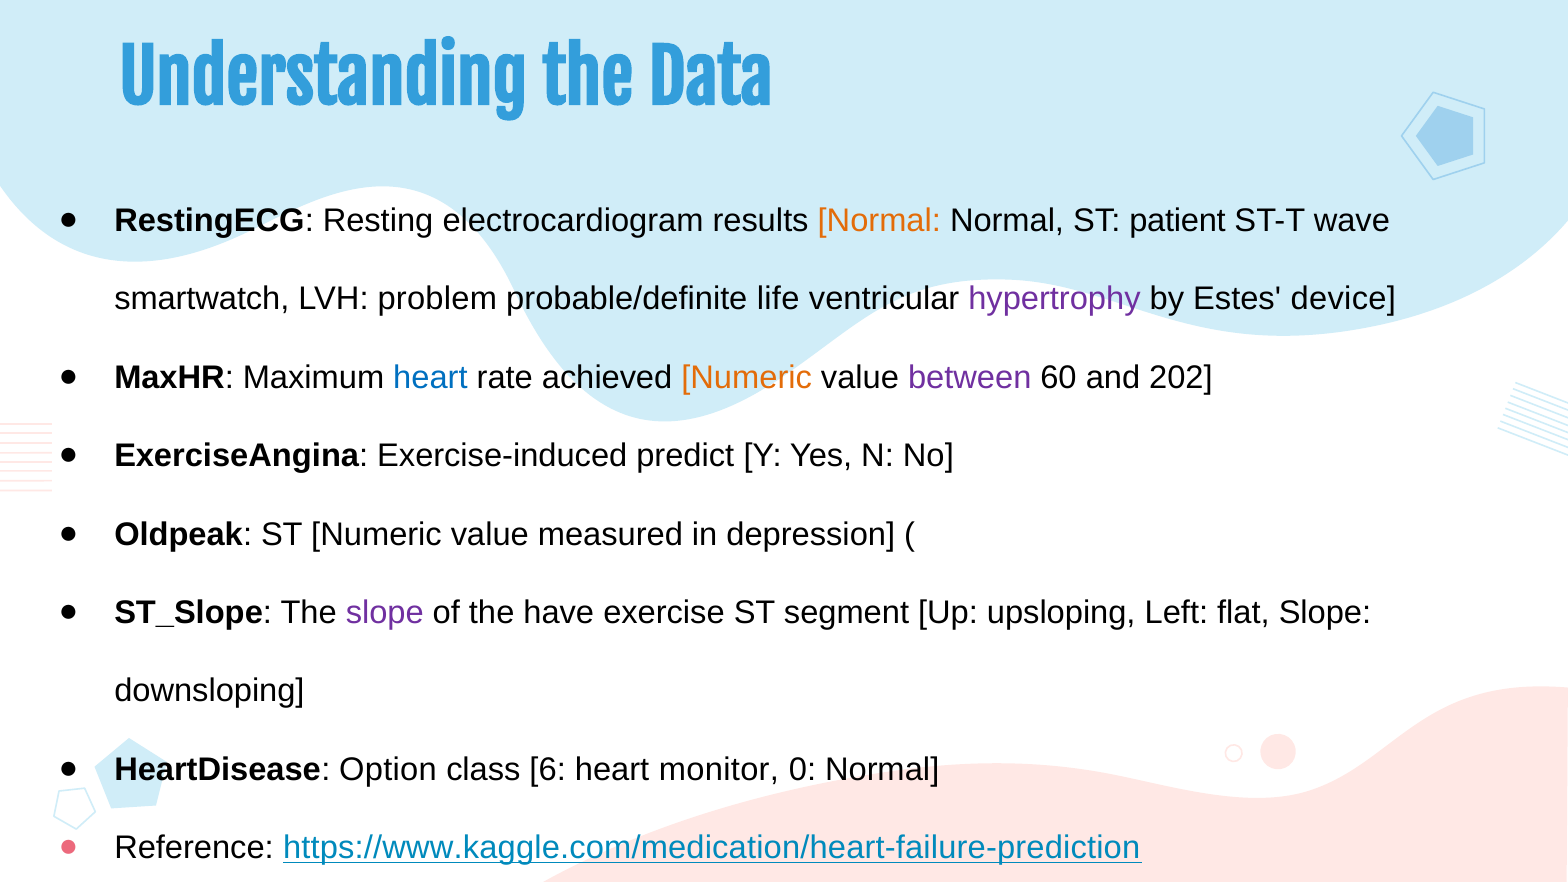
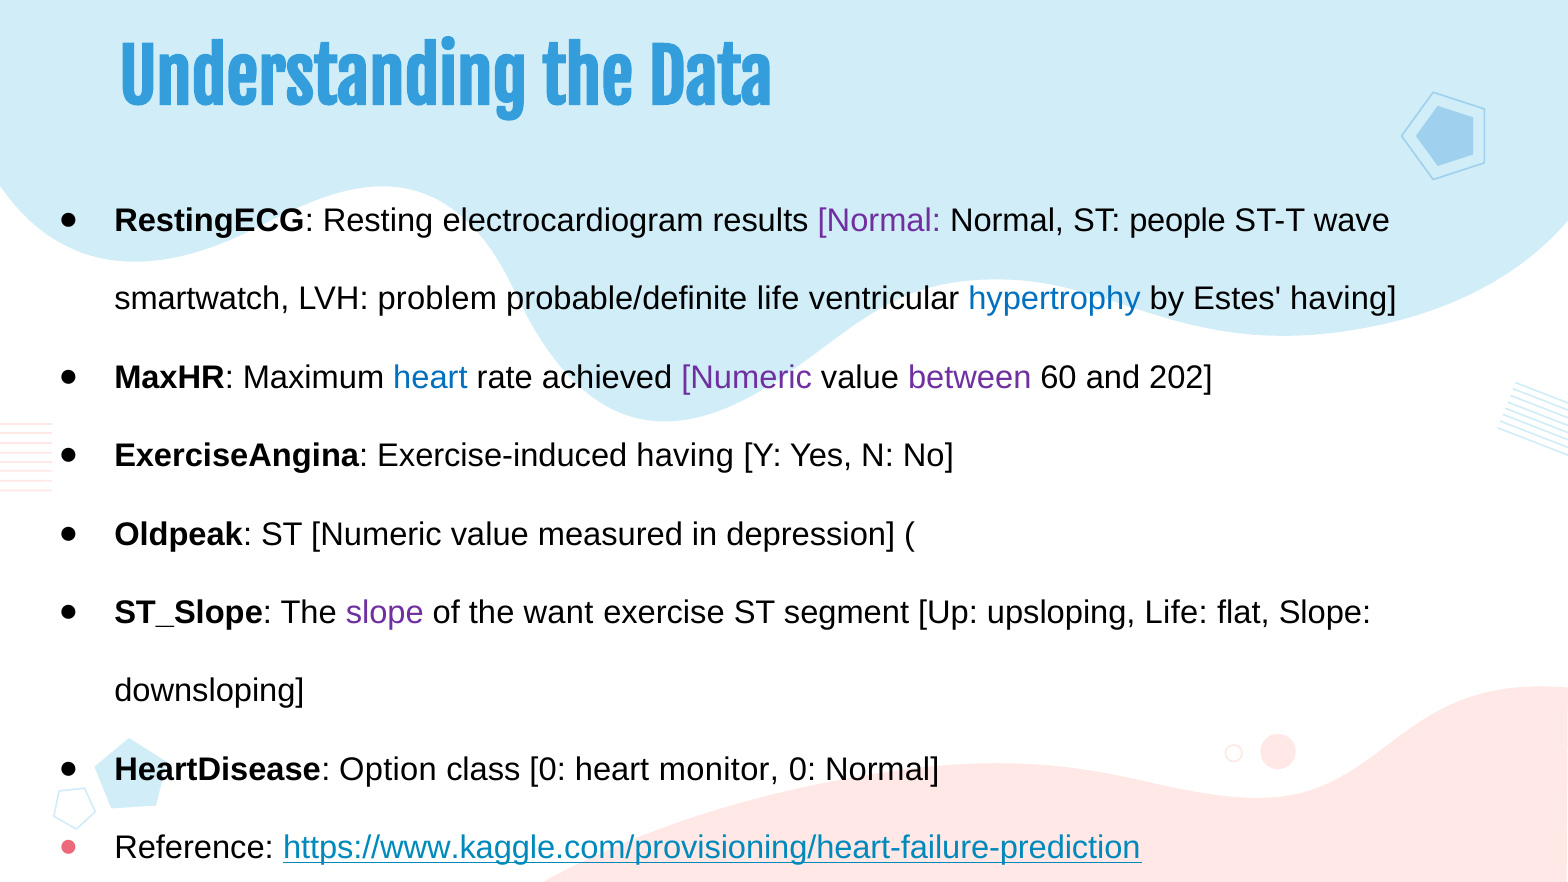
Normal at (879, 221) colour: orange -> purple
patient: patient -> people
hypertrophy colour: purple -> blue
Estes device: device -> having
Numeric at (747, 378) colour: orange -> purple
Exercise-induced predict: predict -> having
have: have -> want
upsloping Left: Left -> Life
class 6: 6 -> 0
https://www.kaggle.com/medication/heart-failure-prediction: https://www.kaggle.com/medication/heart-failure-prediction -> https://www.kaggle.com/provisioning/heart-failure-prediction
